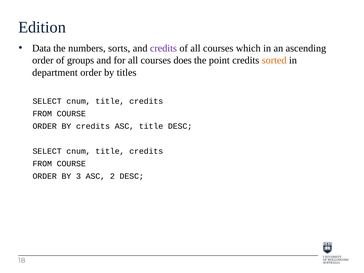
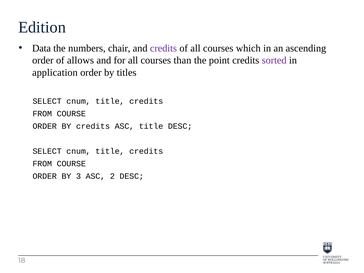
sorts: sorts -> chair
groups: groups -> allows
does: does -> than
sorted colour: orange -> purple
department: department -> application
